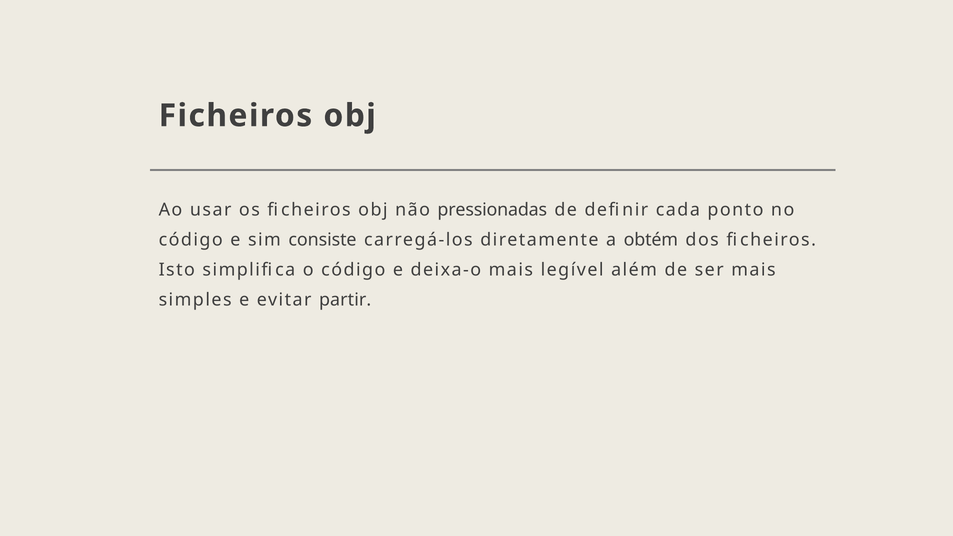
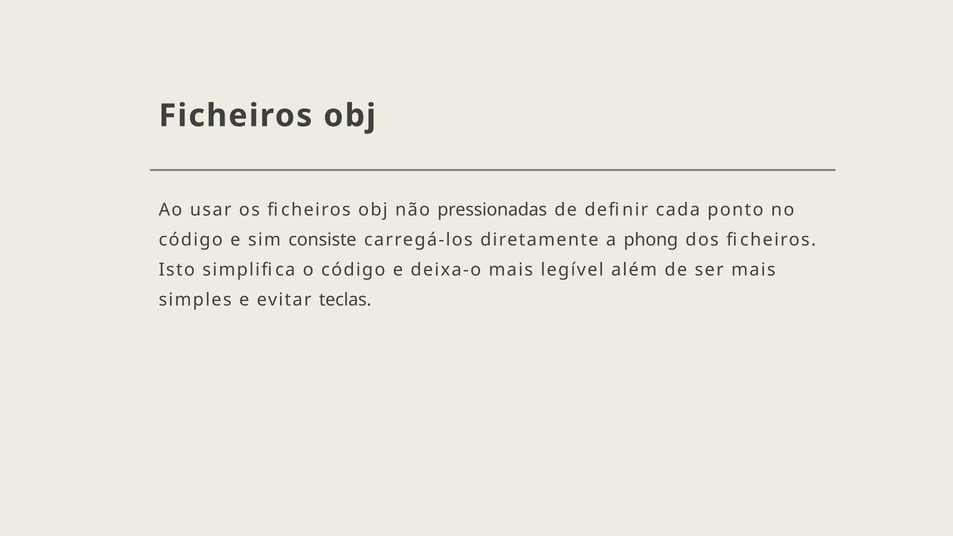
obtém: obtém -> phong
partir: partir -> teclas
